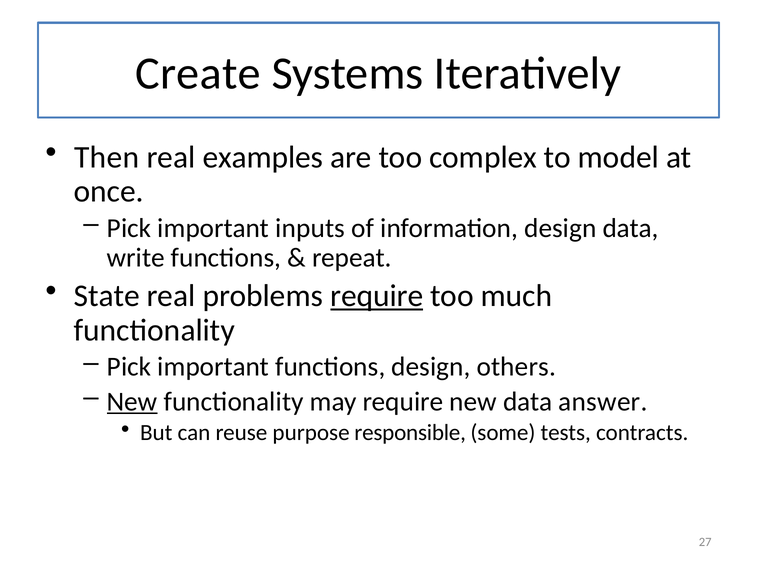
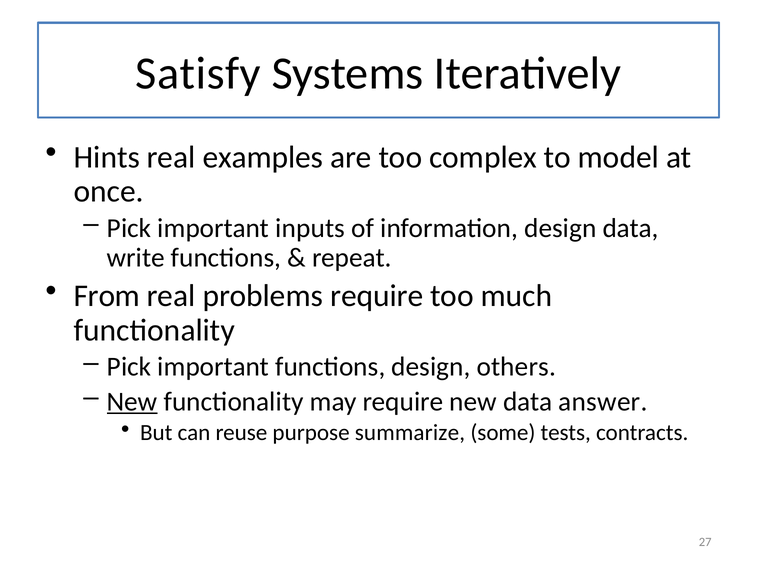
Create: Create -> Satisfy
Then: Then -> Hints
State: State -> From
require at (377, 296) underline: present -> none
responsible: responsible -> summarize
